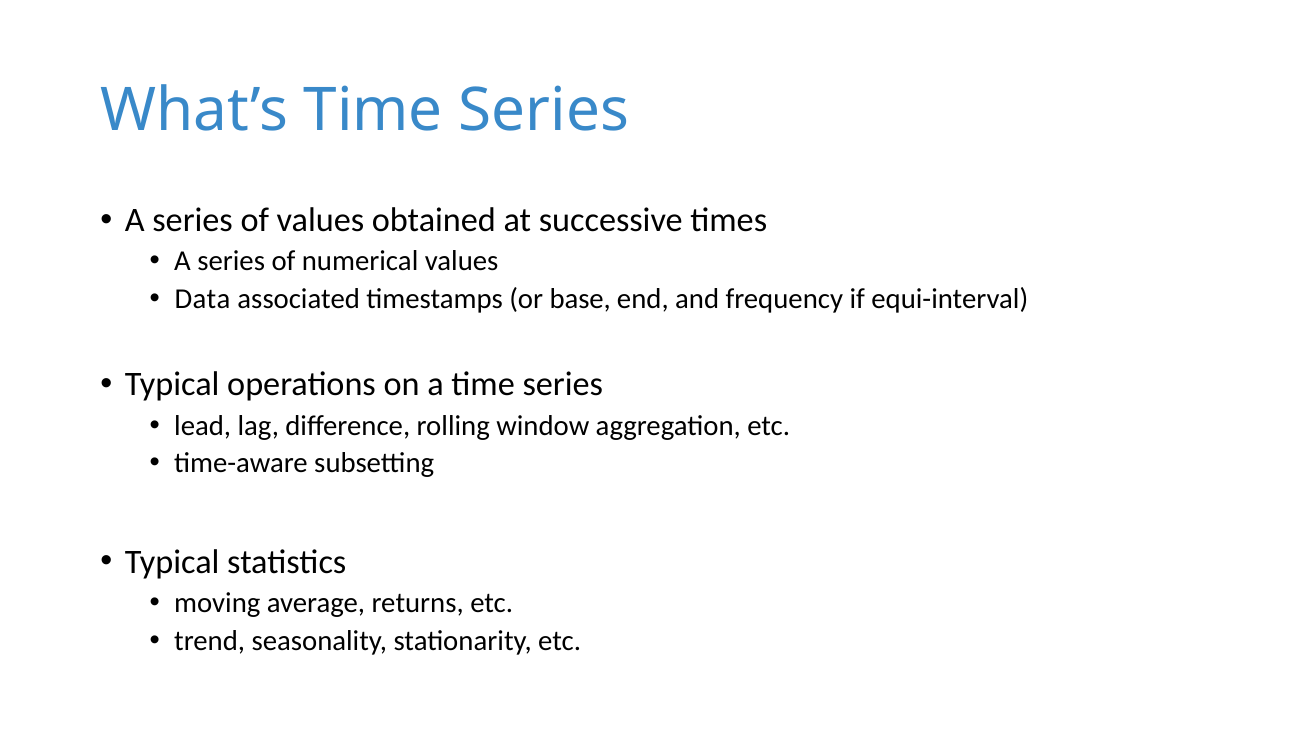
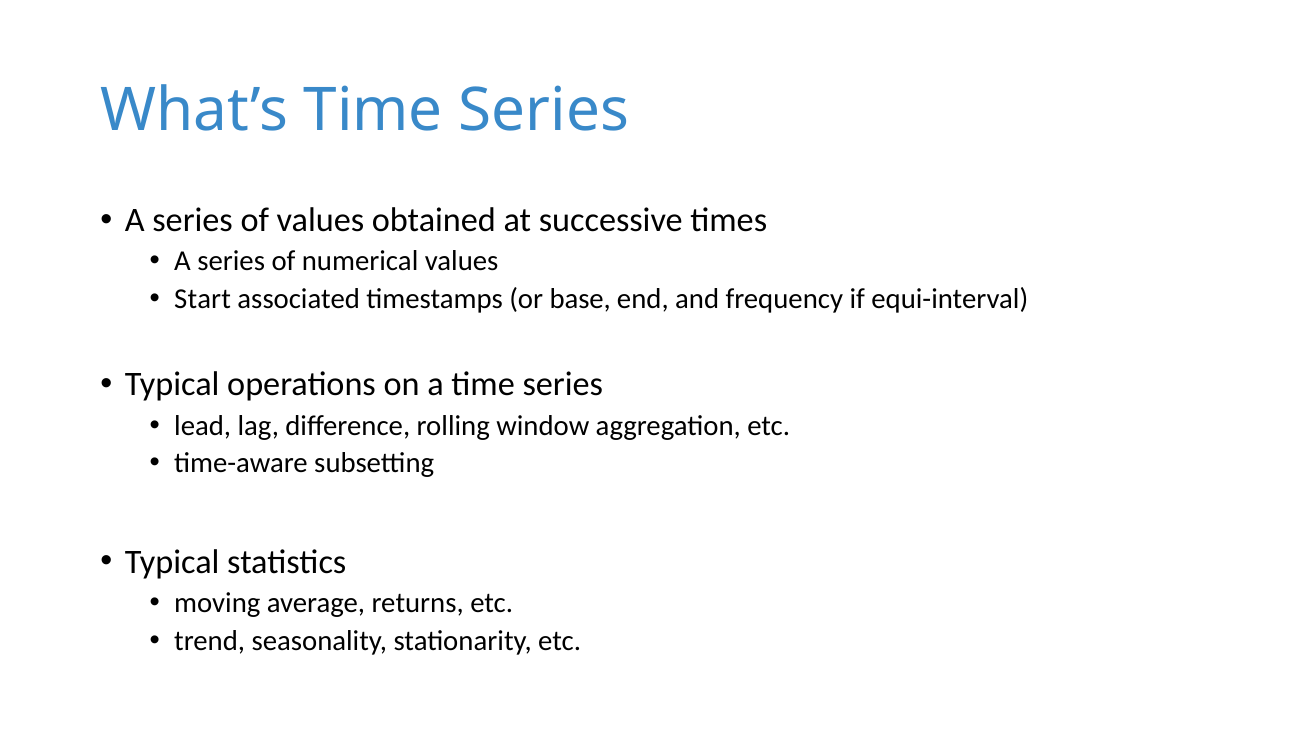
Data: Data -> Start
